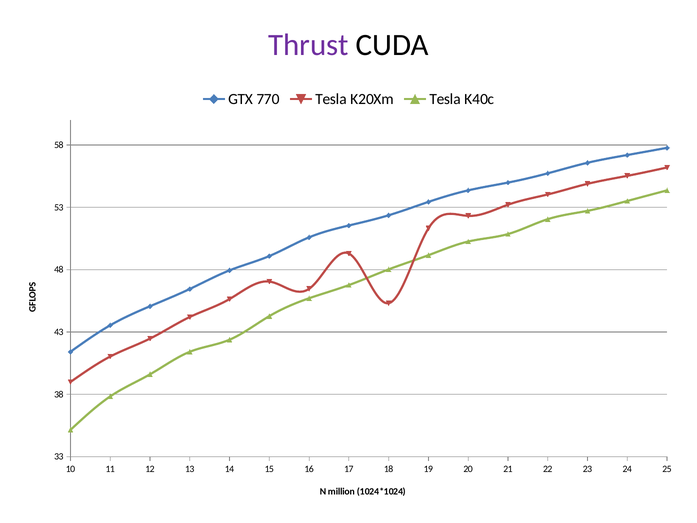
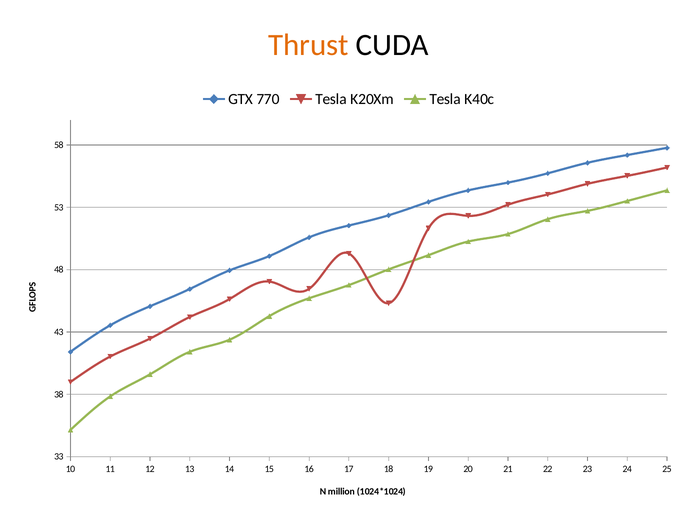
Thrust colour: purple -> orange
